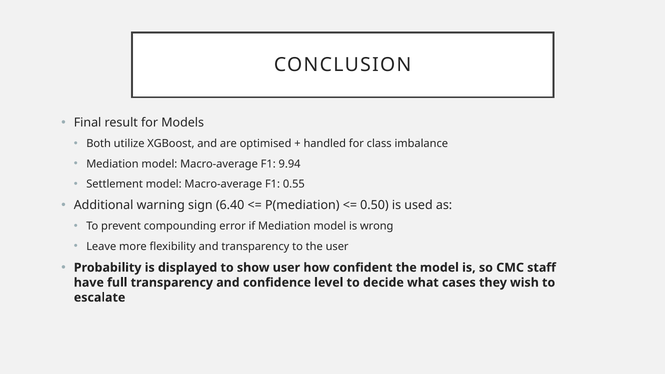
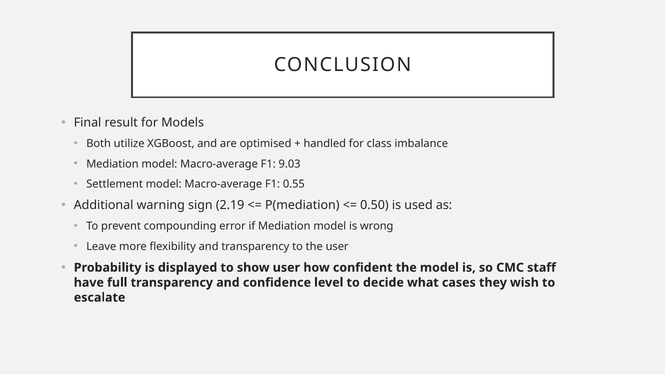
9.94: 9.94 -> 9.03
6.40: 6.40 -> 2.19
